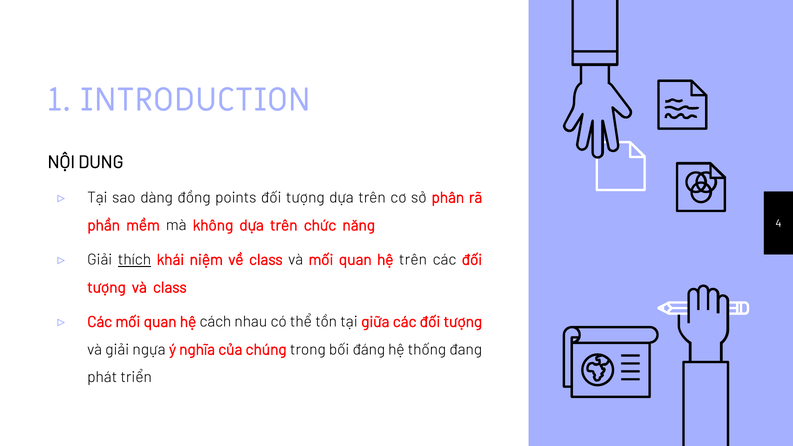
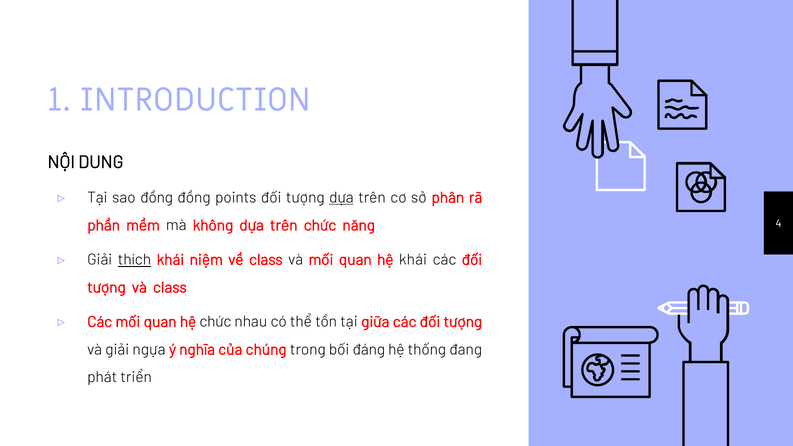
sao dàng: dàng -> đồng
dựa at (341, 198) underline: none -> present
hệ trên: trên -> khái
hệ cách: cách -> chức
